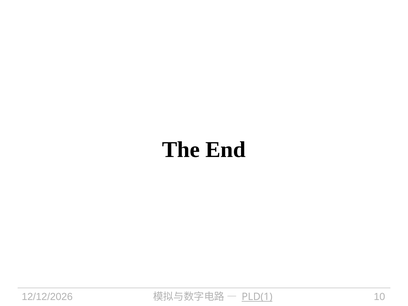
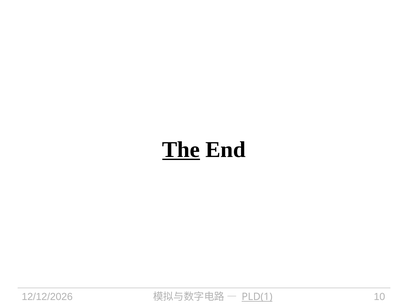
The underline: none -> present
